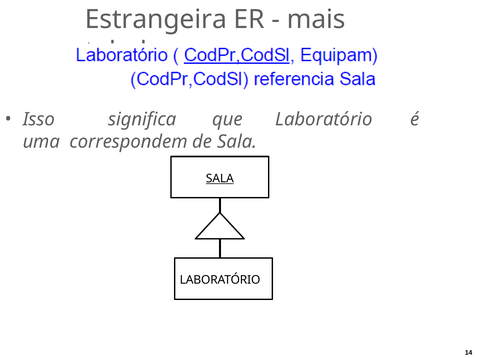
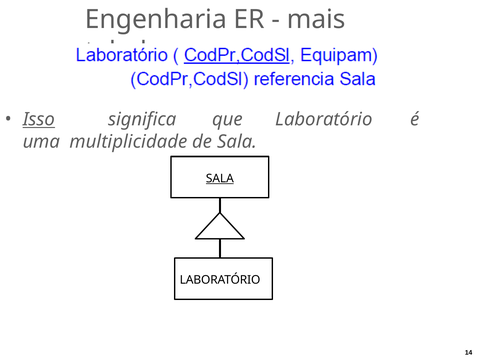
Estrangeira: Estrangeira -> Engenharia
Isso underline: none -> present
correspondem: correspondem -> multiplicidade
